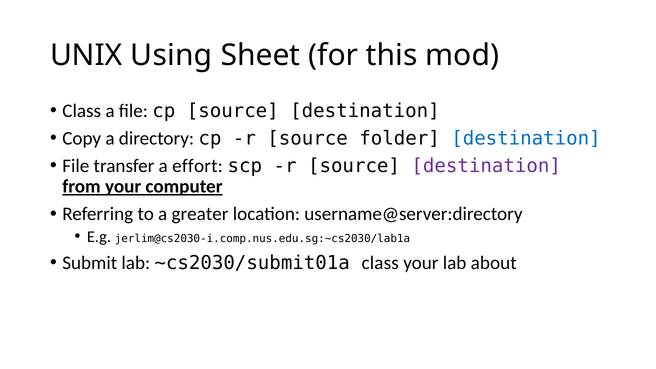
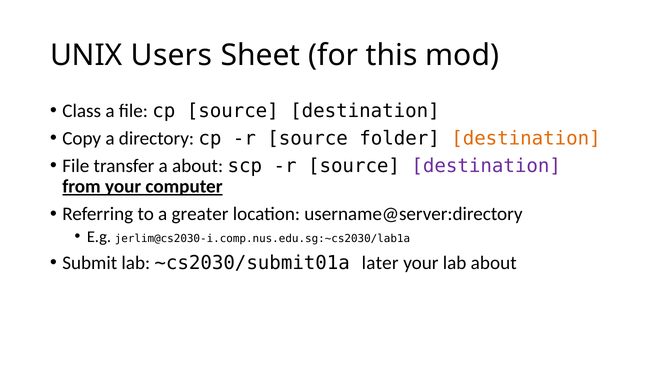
Using: Using -> Users
destination at (526, 138) colour: blue -> orange
a effort: effort -> about
~cs2030/submit01a class: class -> later
